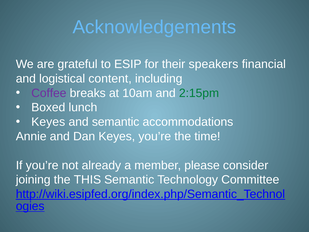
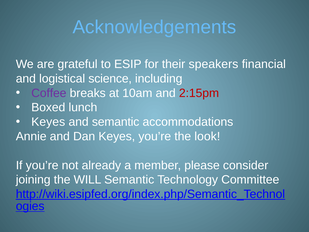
content: content -> science
2:15pm colour: green -> red
time: time -> look
THIS: THIS -> WILL
